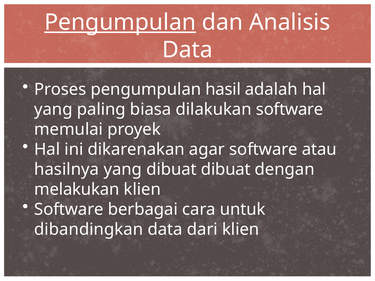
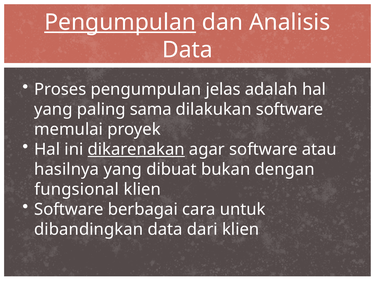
hasil: hasil -> jelas
biasa: biasa -> sama
dikarenakan underline: none -> present
dibuat dibuat: dibuat -> bukan
melakukan: melakukan -> fungsional
